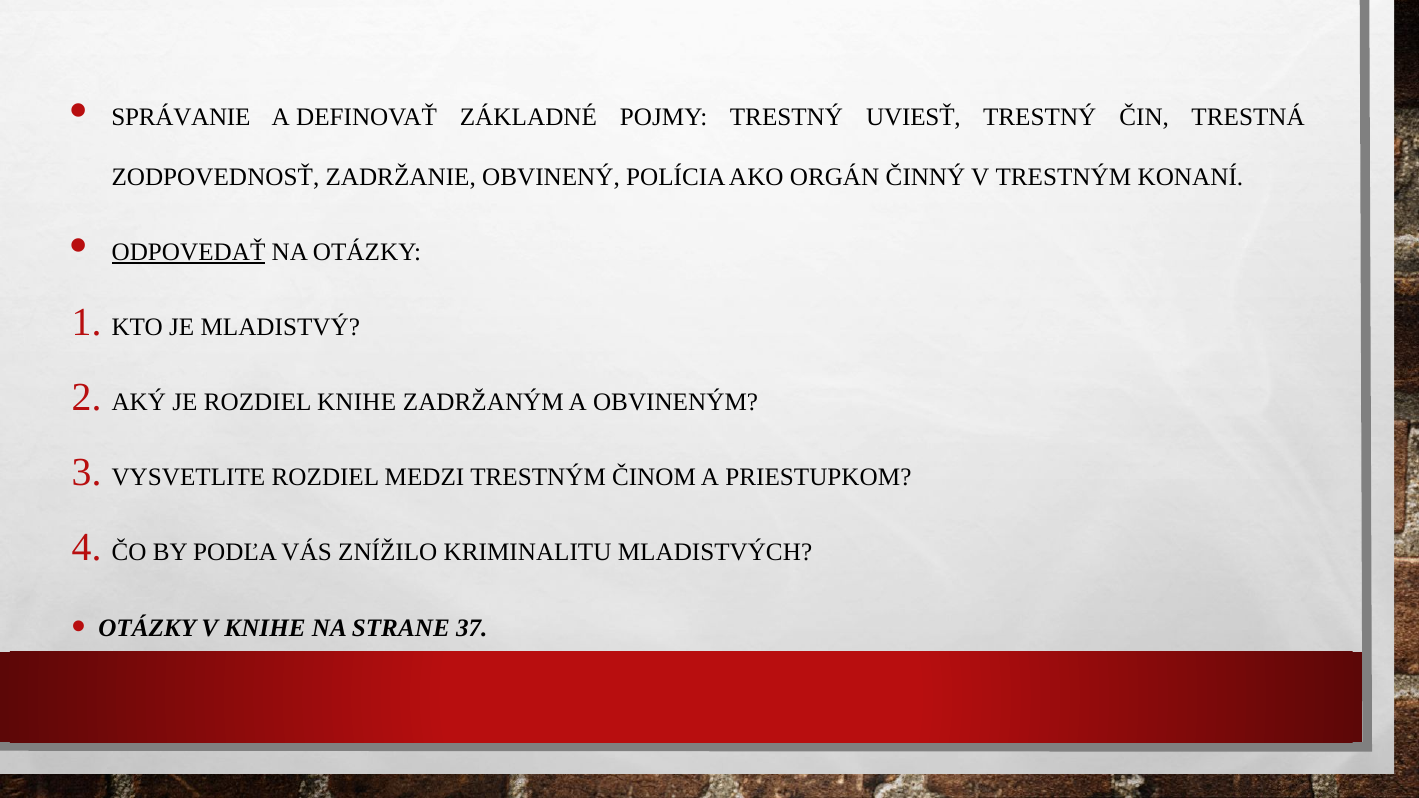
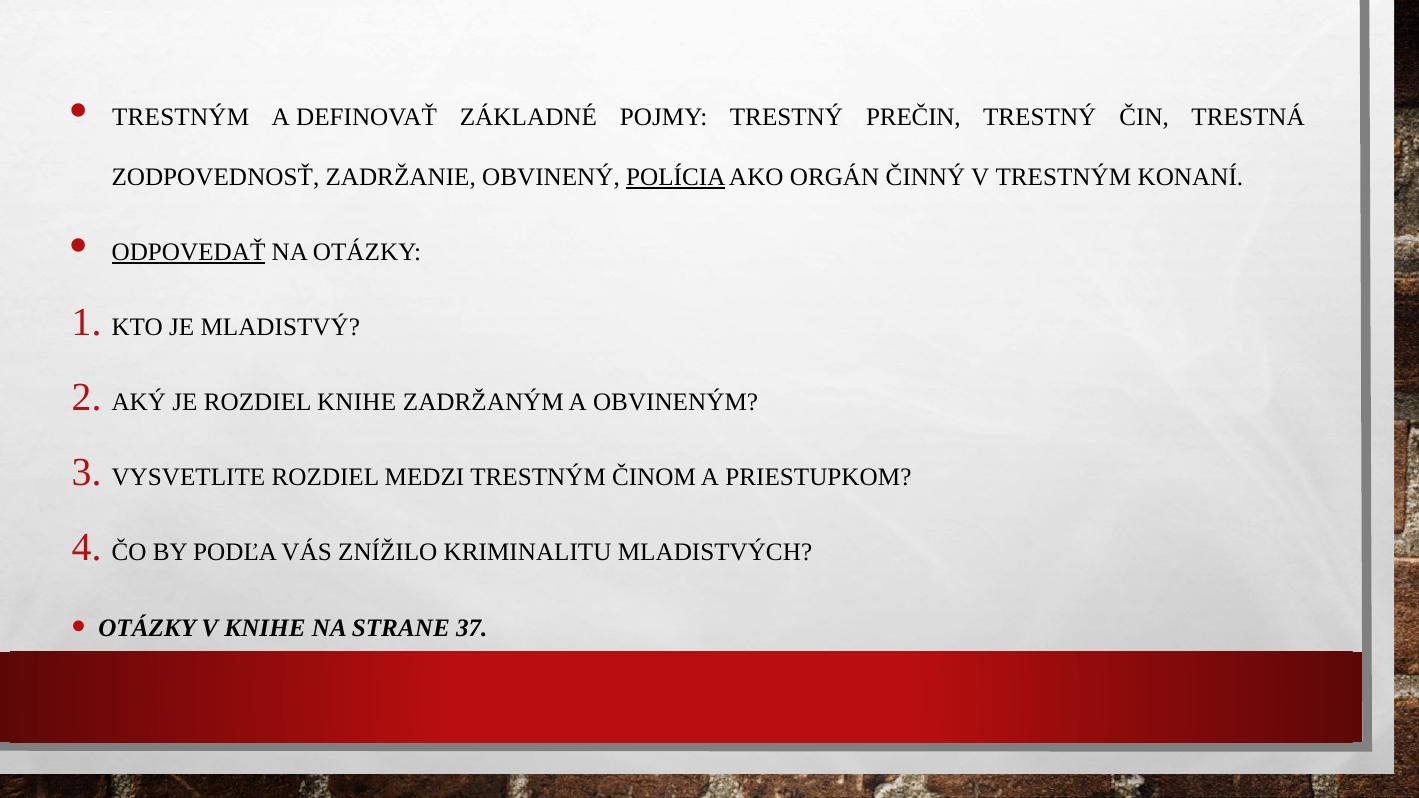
SPRÁVANIE at (181, 117): SPRÁVANIE -> TRESTNÝM
UVIESŤ: UVIESŤ -> PREČIN
POLÍCIA underline: none -> present
